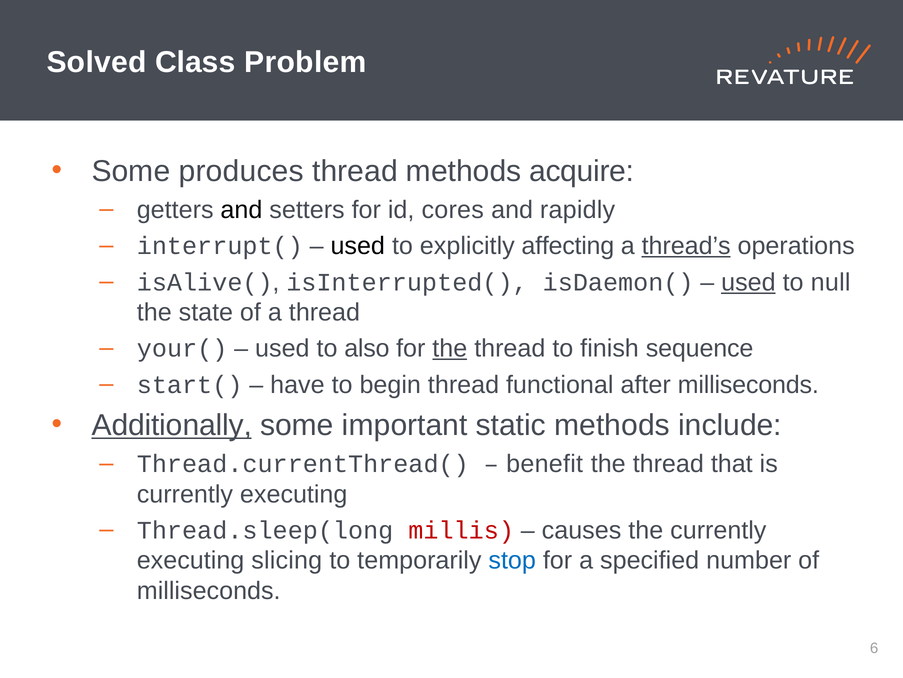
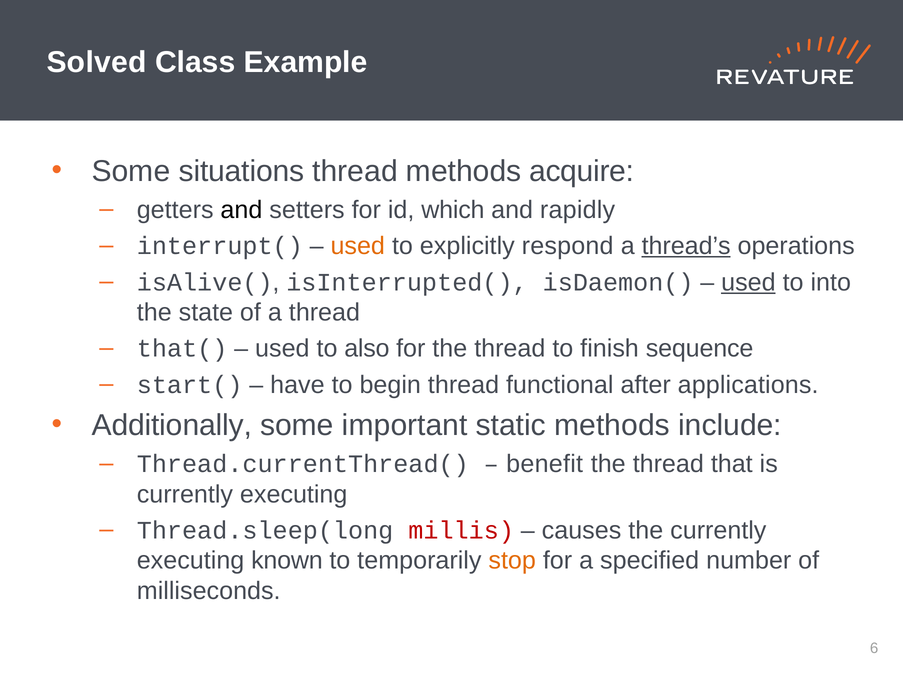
Problem: Problem -> Example
produces: produces -> situations
cores: cores -> which
used at (358, 246) colour: black -> orange
affecting: affecting -> respond
null: null -> into
your(: your( -> that(
the at (450, 348) underline: present -> none
after milliseconds: milliseconds -> applications
Additionally underline: present -> none
slicing: slicing -> known
stop colour: blue -> orange
